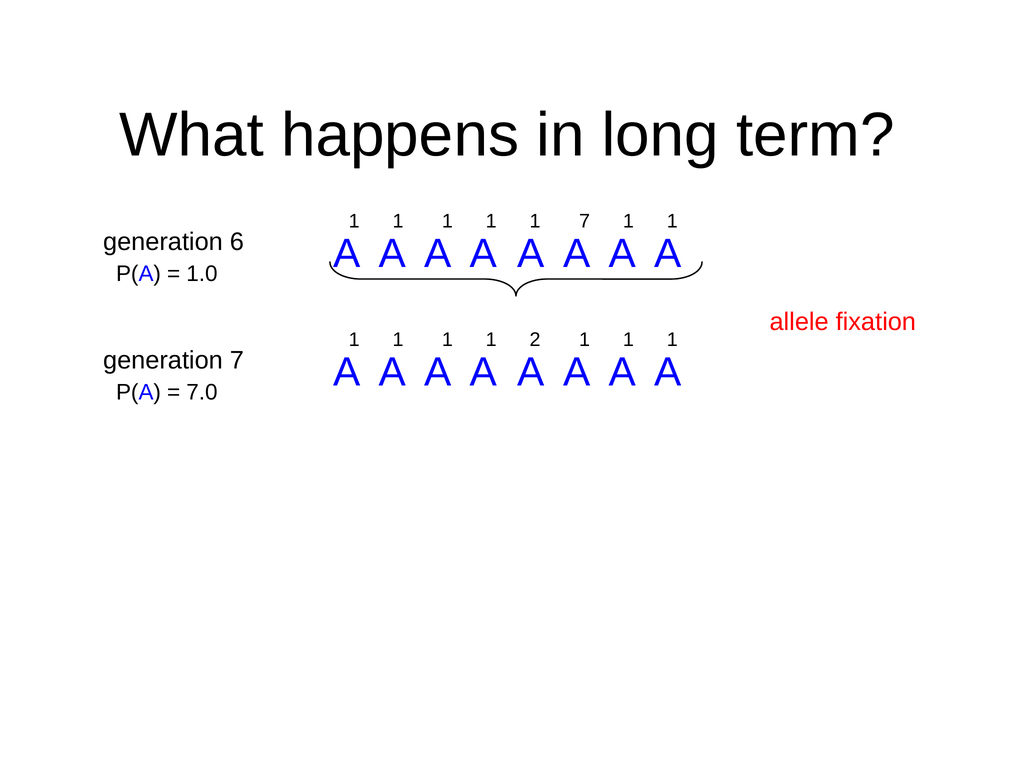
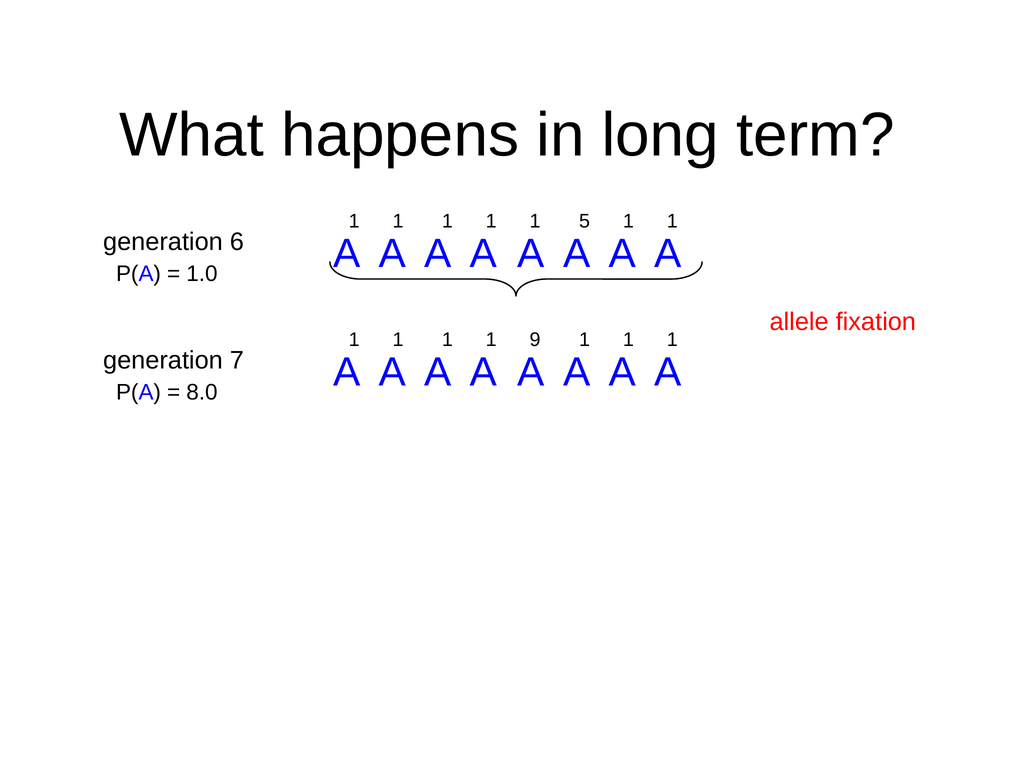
1 7: 7 -> 5
2: 2 -> 9
7.0: 7.0 -> 8.0
